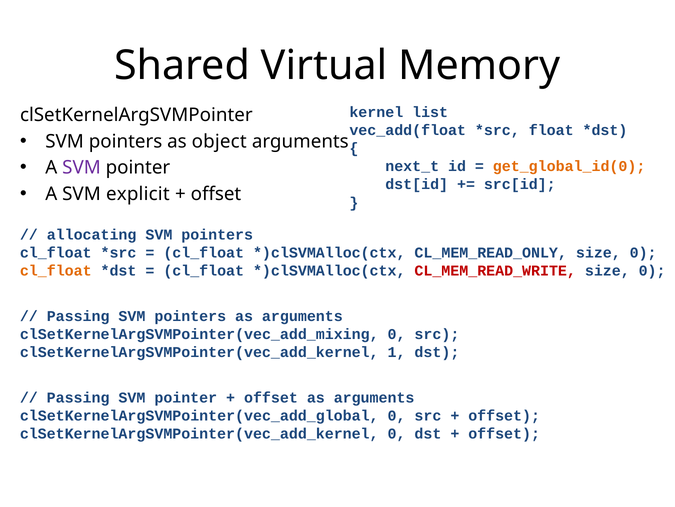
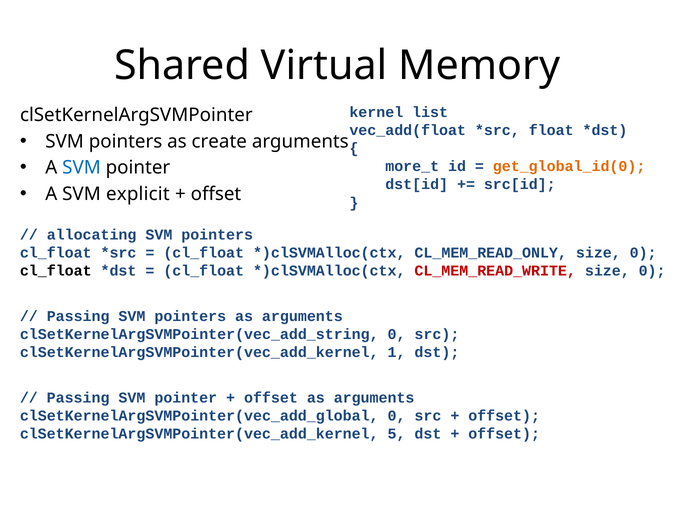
object: object -> create
SVM at (82, 168) colour: purple -> blue
next_t: next_t -> more_t
cl_float at (56, 271) colour: orange -> black
clSetKernelArgSVMPointer(vec_add_mixing: clSetKernelArgSVMPointer(vec_add_mixing -> clSetKernelArgSVMPointer(vec_add_string
clSetKernelArgSVMPointer(vec_add_kernel 0: 0 -> 5
